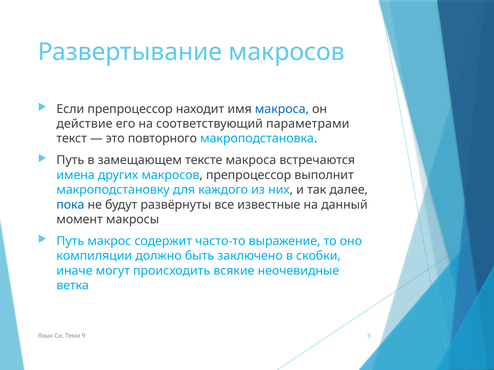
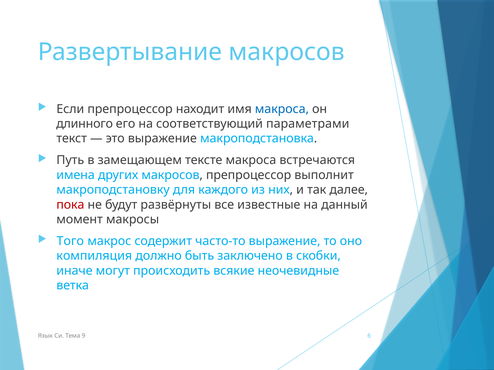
действие: действие -> длинного
это повторного: повторного -> выражение
пока colour: blue -> red
Путь at (70, 241): Путь -> Того
компиляции: компиляции -> компиляция
